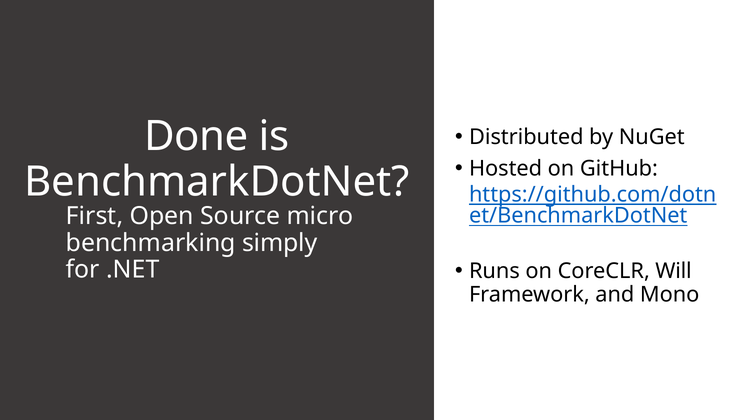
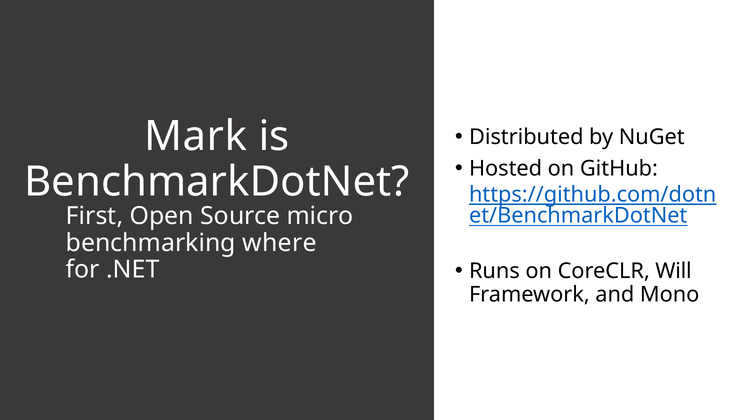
Done: Done -> Mark
simply: simply -> where
